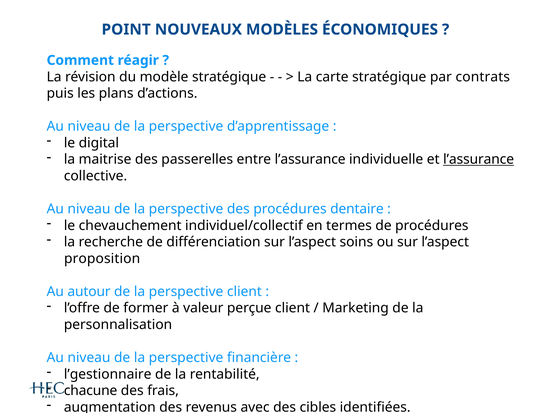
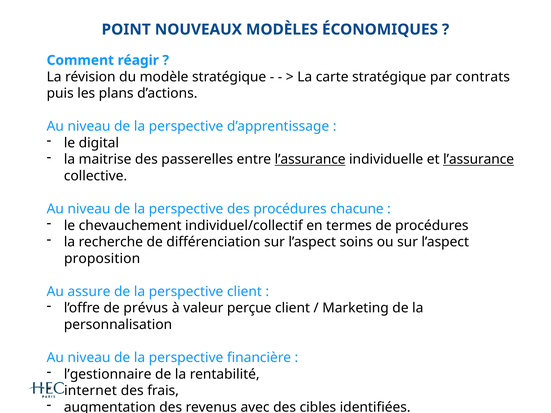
l’assurance at (310, 160) underline: none -> present
dentaire: dentaire -> chacune
autour: autour -> assure
former: former -> prévus
chacune: chacune -> internet
